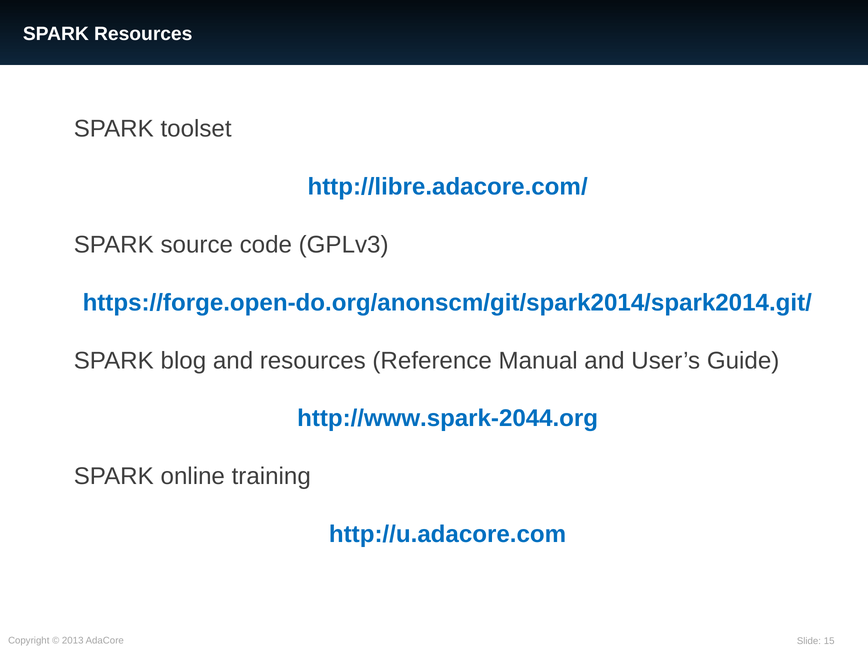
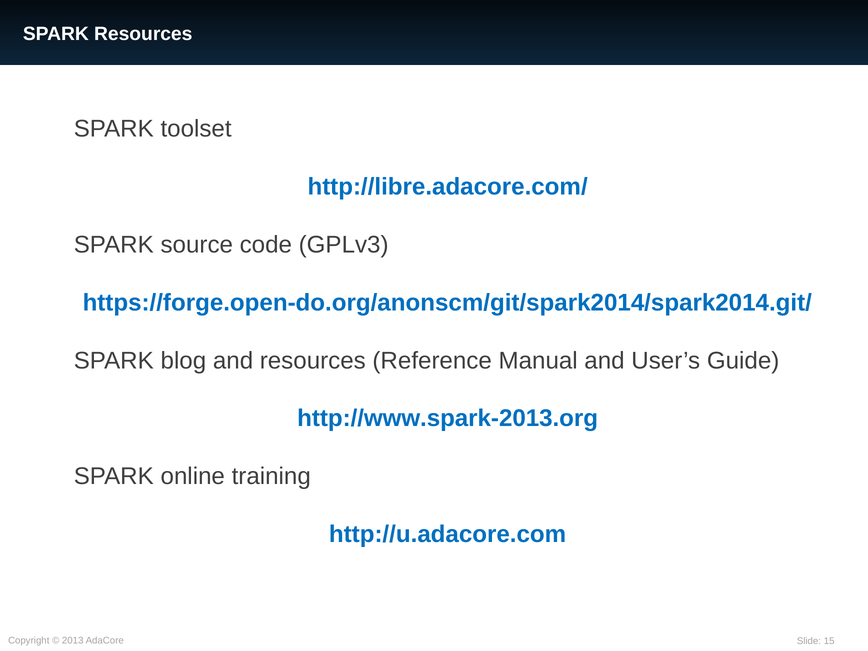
http://www.spark-2044.org: http://www.spark-2044.org -> http://www.spark-2013.org
